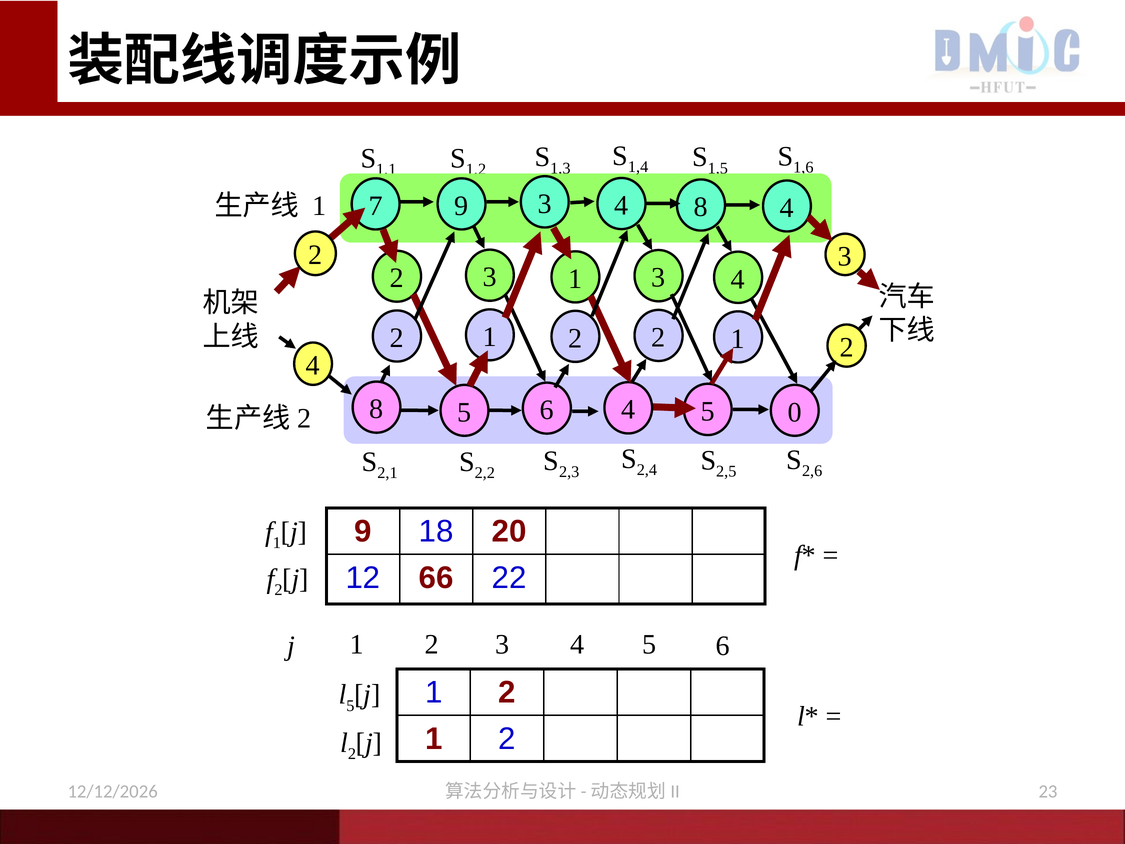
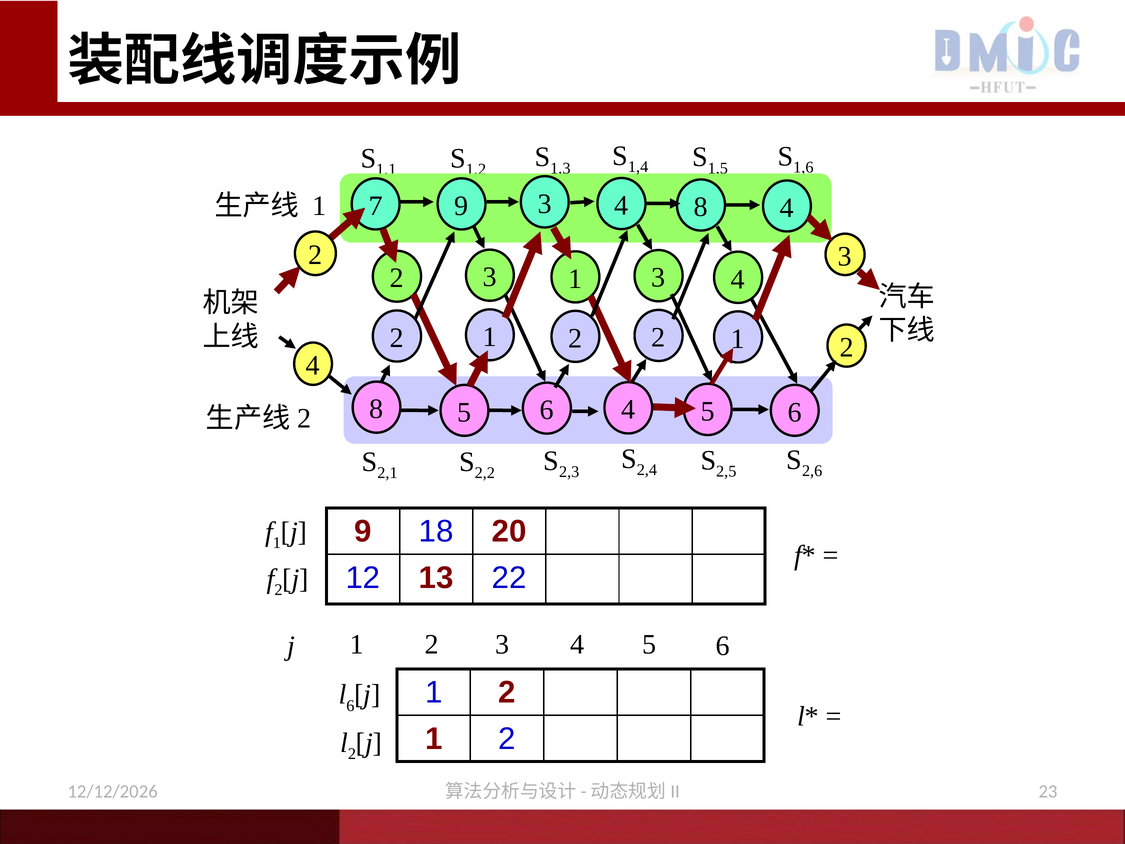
6 5 0: 0 -> 6
66: 66 -> 13
l 5: 5 -> 6
